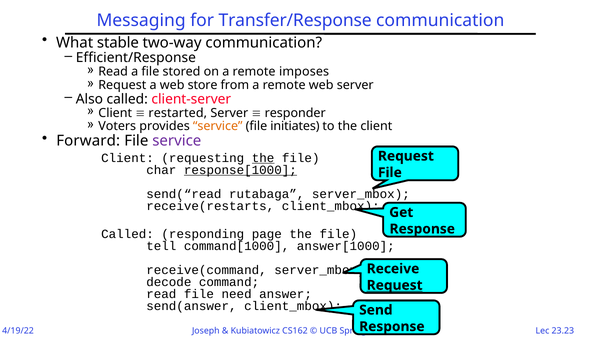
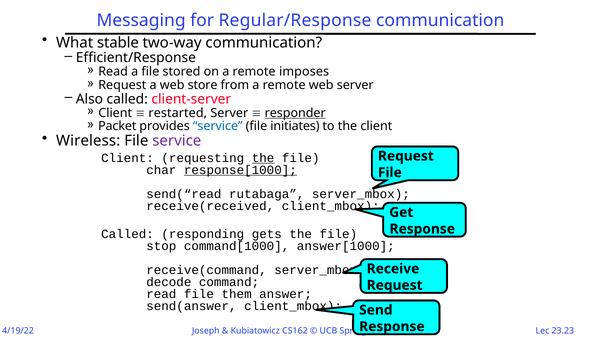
Transfer/Response: Transfer/Response -> Regular/Response
responder underline: none -> present
Voters: Voters -> Packet
service at (218, 126) colour: orange -> blue
Forward: Forward -> Wireless
receive(restarts: receive(restarts -> receive(received
page: page -> gets
tell: tell -> stop
Request at (395, 285) underline: present -> none
need: need -> them
